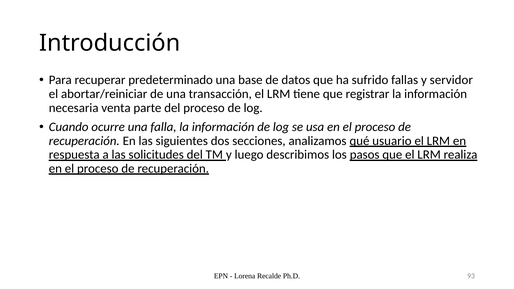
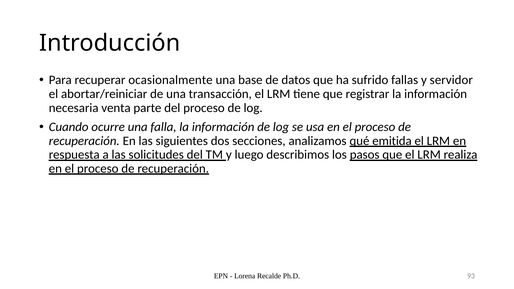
predeterminado: predeterminado -> ocasionalmente
usuario: usuario -> emitida
